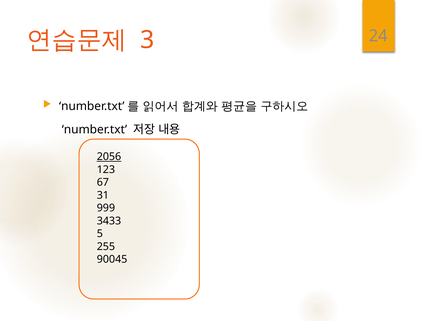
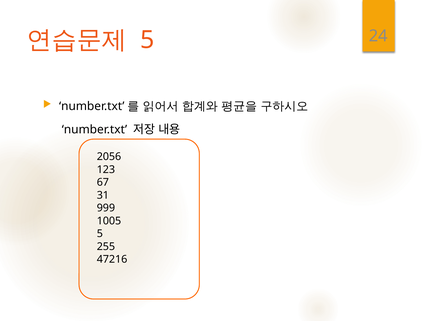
3 at (147, 40): 3 -> 5
2056 underline: present -> none
3433: 3433 -> 1005
90045: 90045 -> 47216
